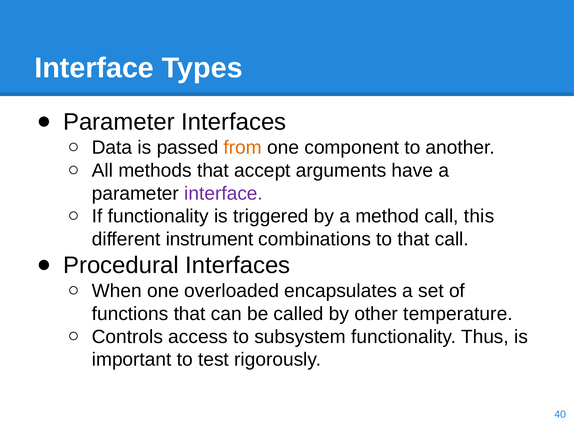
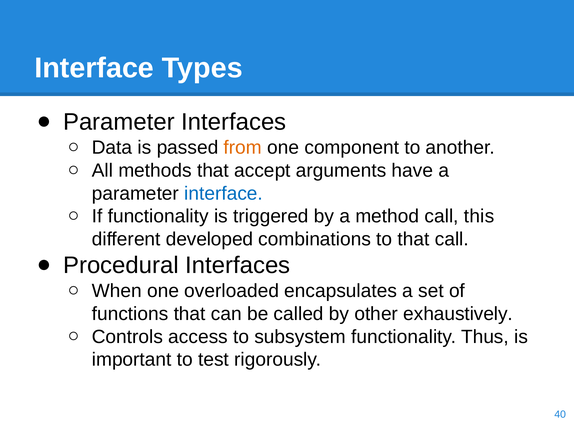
interface at (224, 194) colour: purple -> blue
instrument: instrument -> developed
temperature: temperature -> exhaustively
